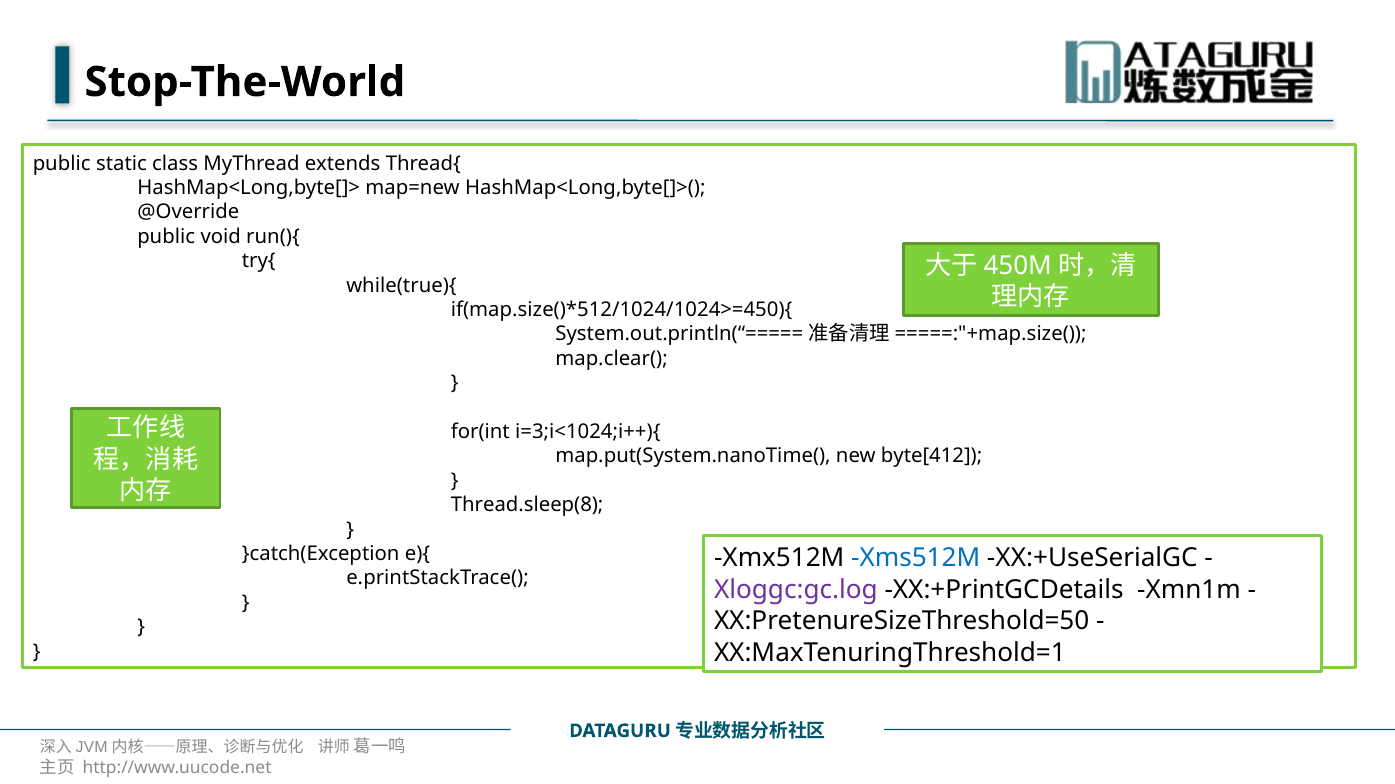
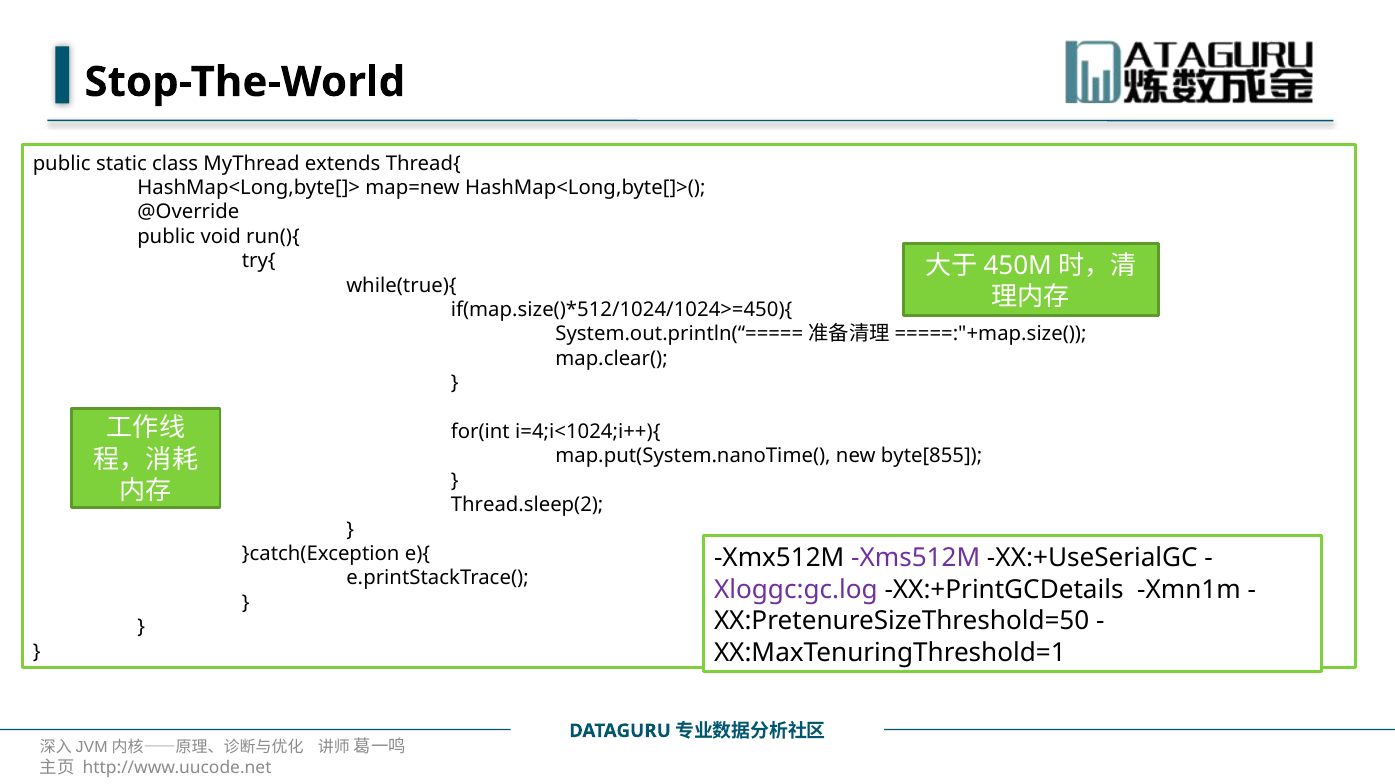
i=3;i<1024;i++){: i=3;i<1024;i++){ -> i=4;i<1024;i++){
byte[412: byte[412 -> byte[855
Thread.sleep(8: Thread.sleep(8 -> Thread.sleep(2
Xms512M colour: blue -> purple
